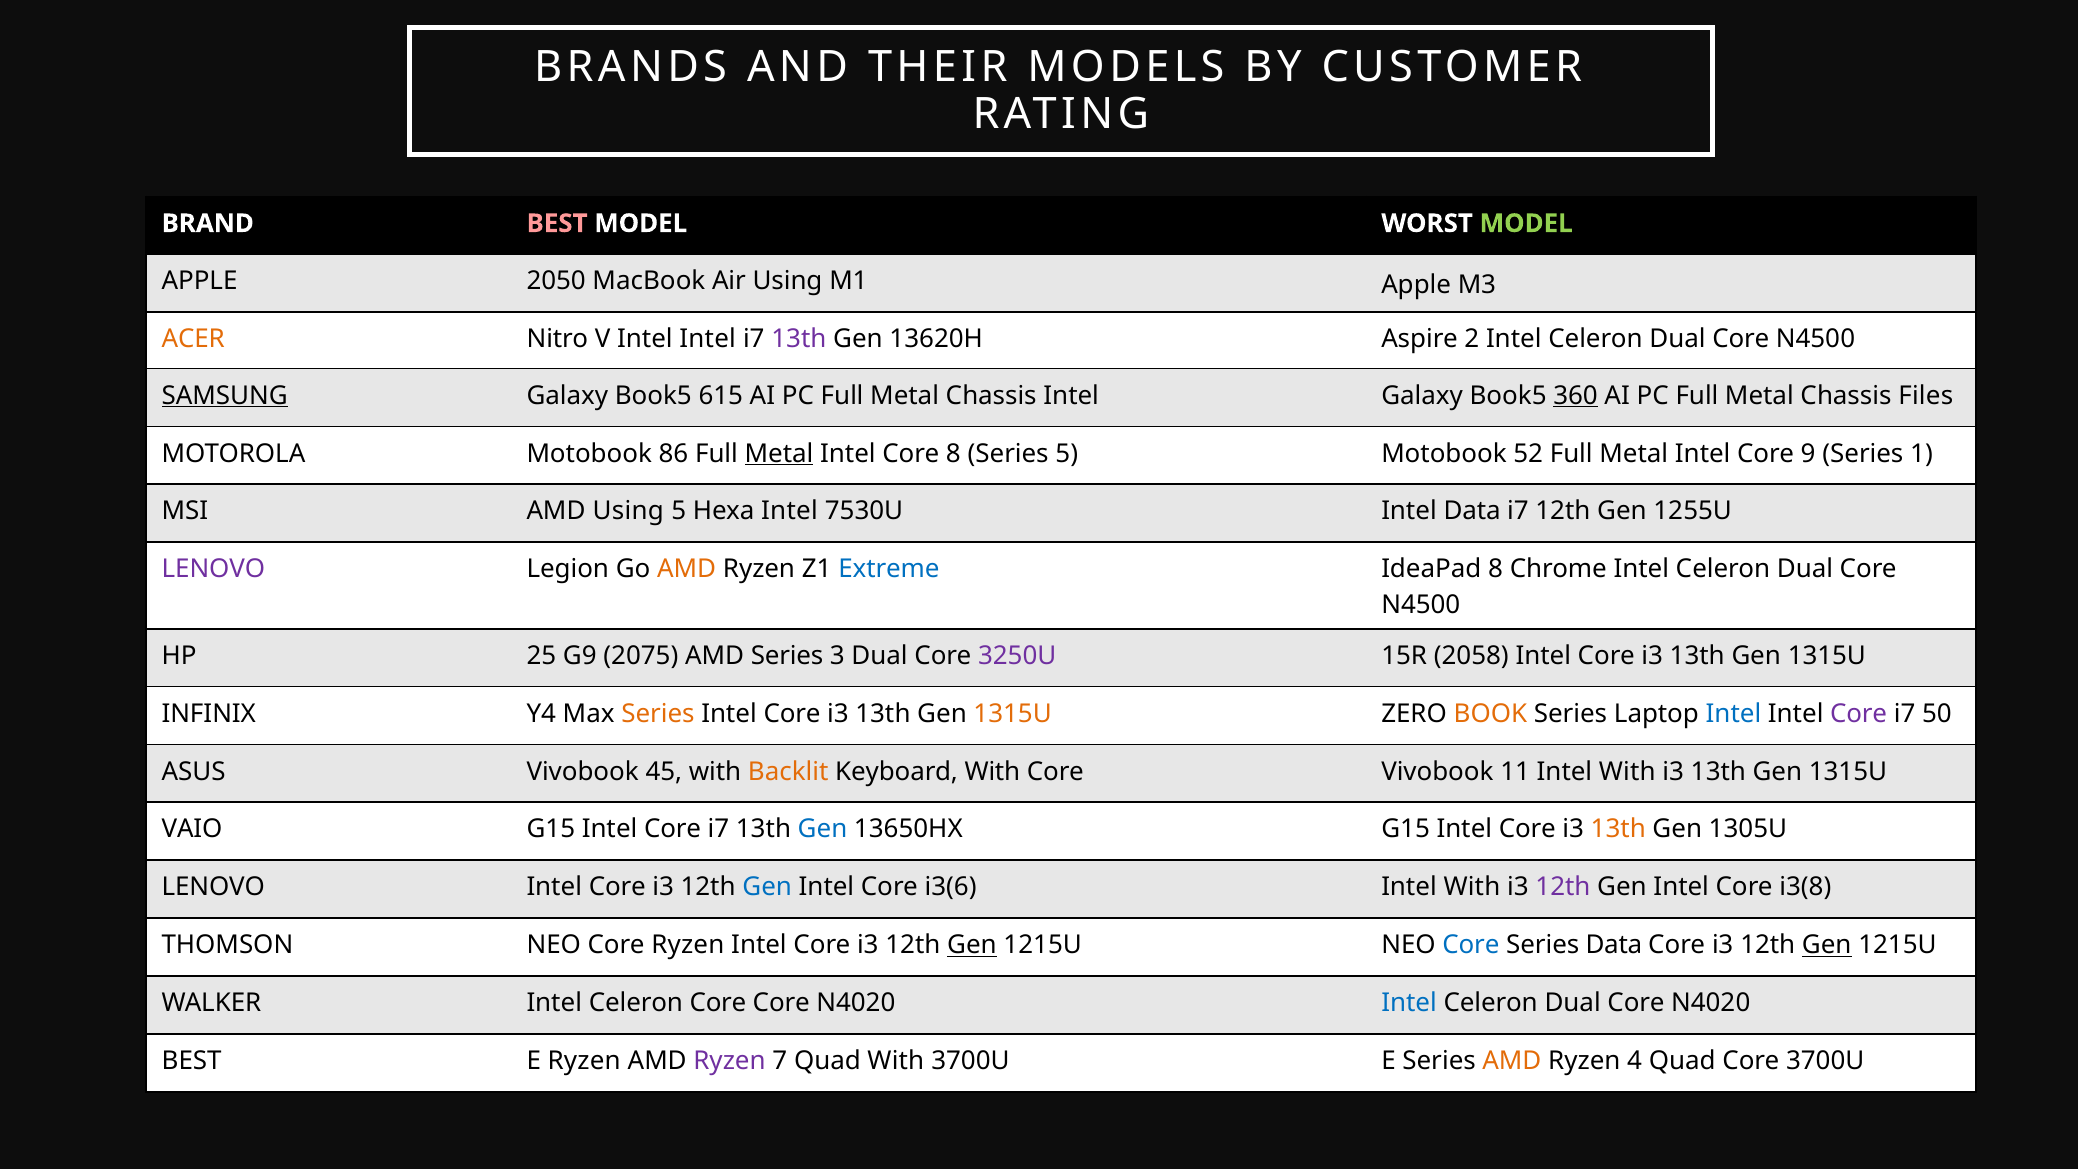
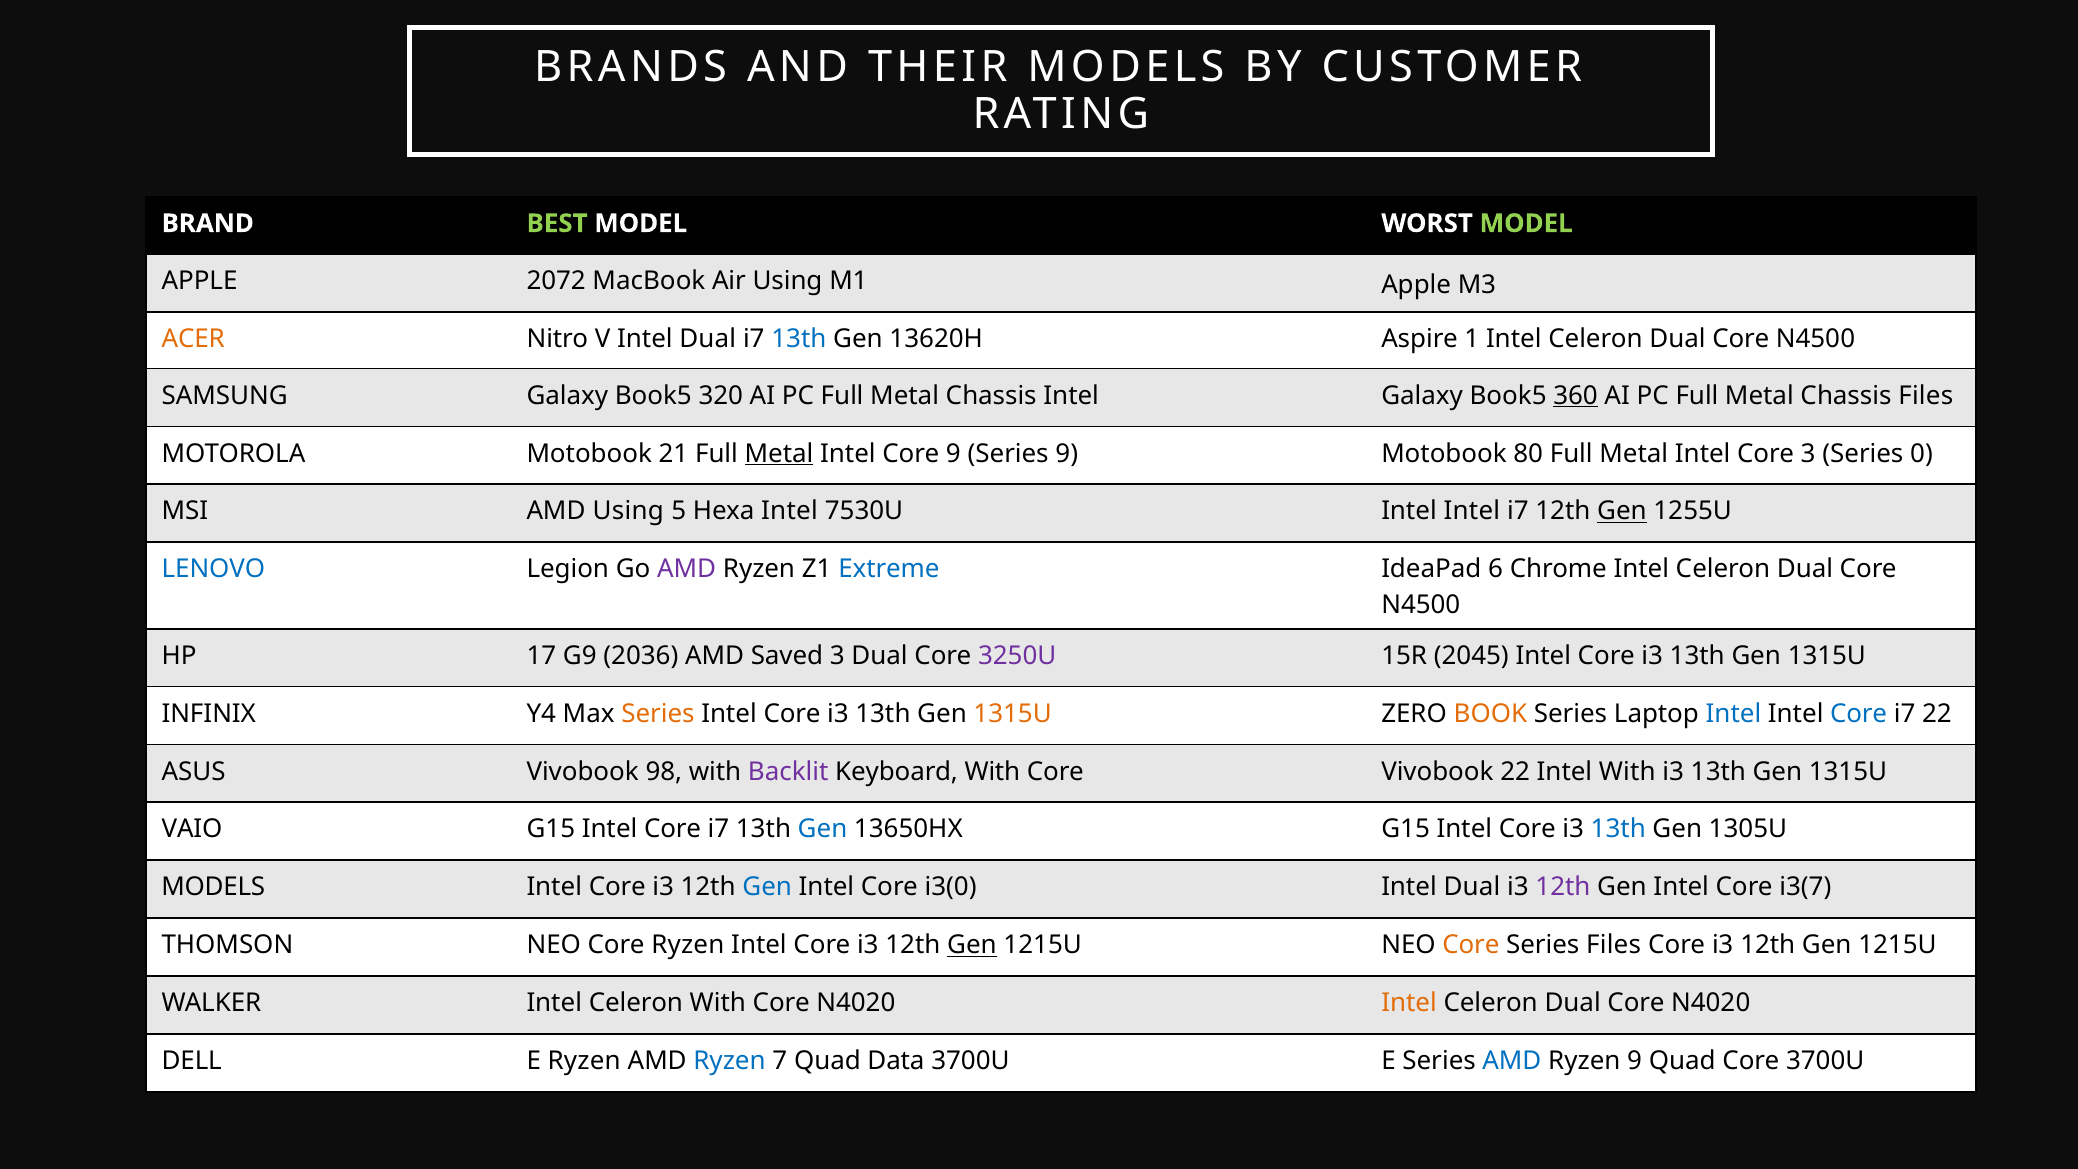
BEST at (557, 223) colour: pink -> light green
2050: 2050 -> 2072
V Intel Intel: Intel -> Dual
13th at (799, 339) colour: purple -> blue
2: 2 -> 1
SAMSUNG underline: present -> none
615: 615 -> 320
86: 86 -> 21
Core 8: 8 -> 9
Series 5: 5 -> 9
52: 52 -> 80
Core 9: 9 -> 3
1: 1 -> 0
7530U Intel Data: Data -> Intel
Gen at (1622, 511) underline: none -> present
LENOVO at (213, 569) colour: purple -> blue
AMD at (687, 569) colour: orange -> purple
IdeaPad 8: 8 -> 6
25: 25 -> 17
2075: 2075 -> 2036
AMD Series: Series -> Saved
2058: 2058 -> 2045
Core at (1859, 713) colour: purple -> blue
i7 50: 50 -> 22
45: 45 -> 98
Backlit colour: orange -> purple
Vivobook 11: 11 -> 22
13th at (1618, 829) colour: orange -> blue
LENOVO at (213, 887): LENOVO -> MODELS
i3(6: i3(6 -> i3(0
With at (1472, 887): With -> Dual
i3(8: i3(8 -> i3(7
Core at (1471, 945) colour: blue -> orange
Series Data: Data -> Files
Gen at (1827, 945) underline: present -> none
Celeron Core: Core -> With
Intel at (1409, 1003) colour: blue -> orange
BEST at (192, 1061): BEST -> DELL
Ryzen at (730, 1061) colour: purple -> blue
Quad With: With -> Data
AMD at (1512, 1061) colour: orange -> blue
Ryzen 4: 4 -> 9
